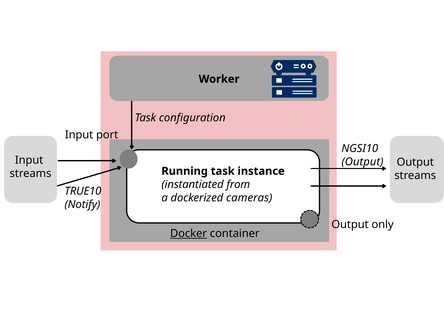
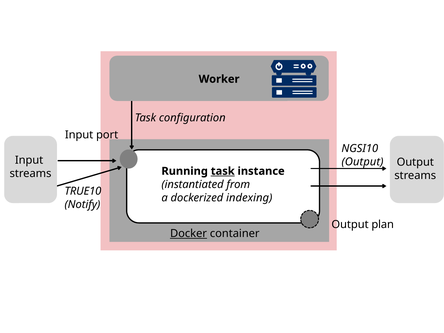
task at (223, 171) underline: none -> present
cameras: cameras -> indexing
only: only -> plan
